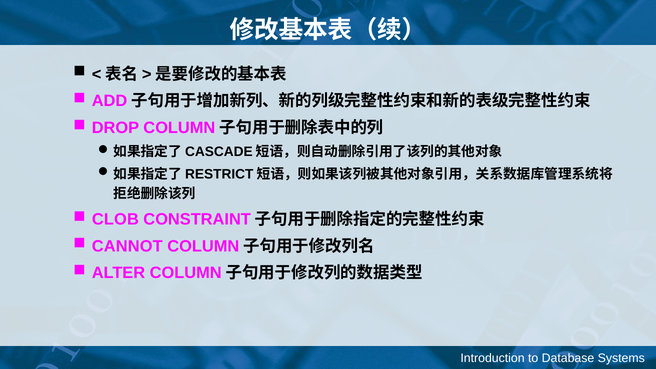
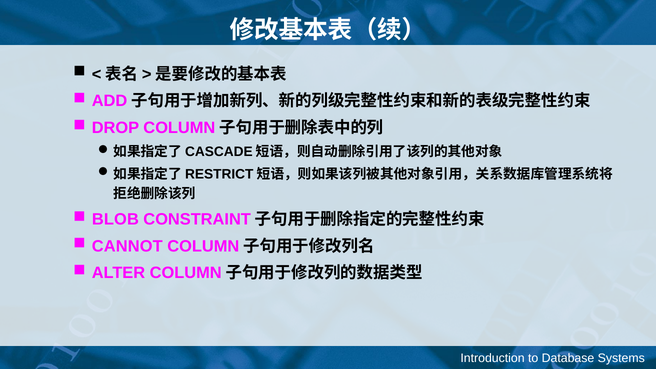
CLOB: CLOB -> BLOB
